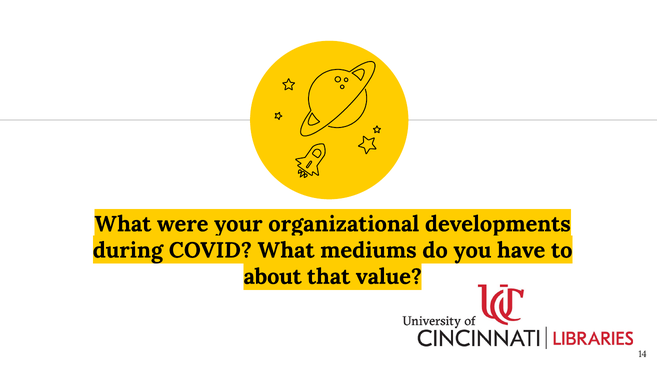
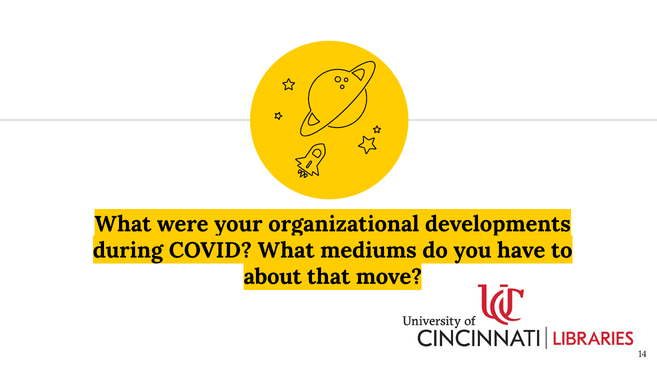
value: value -> move
